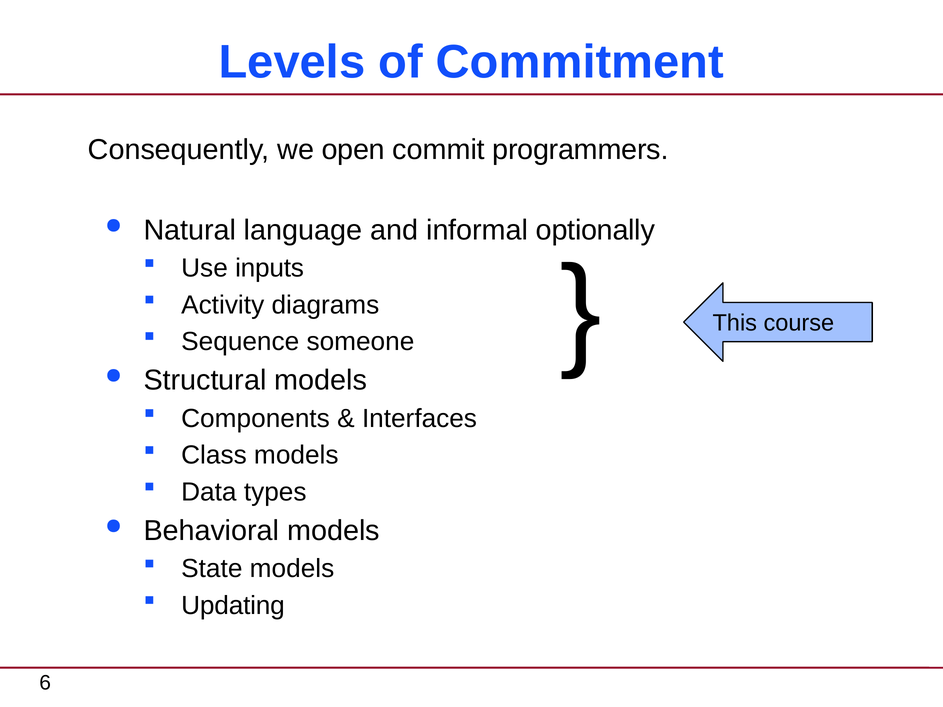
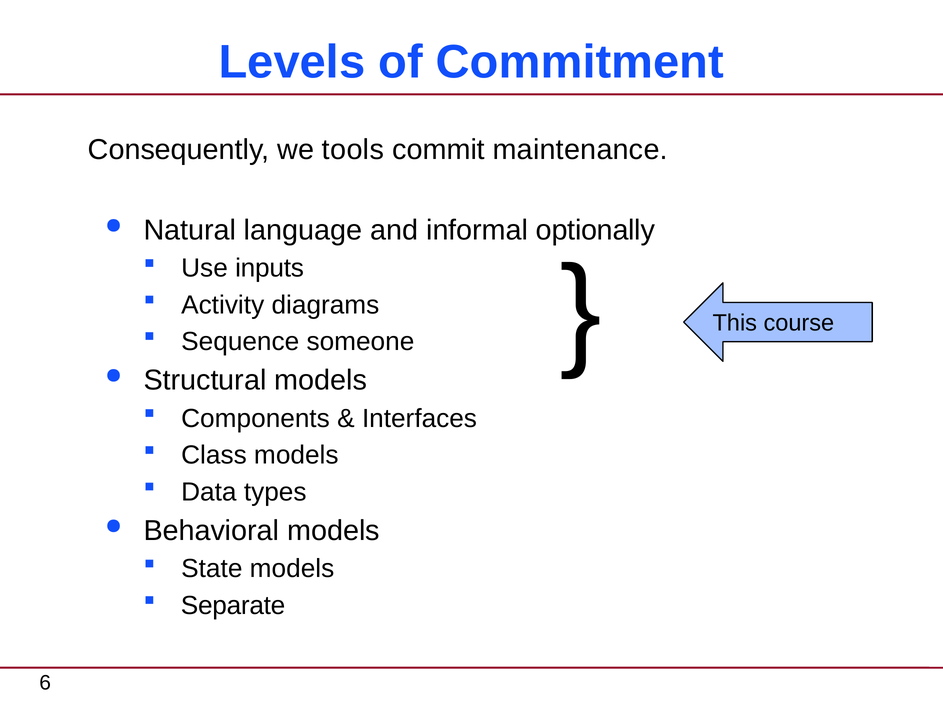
open: open -> tools
programmers: programmers -> maintenance
Updating: Updating -> Separate
